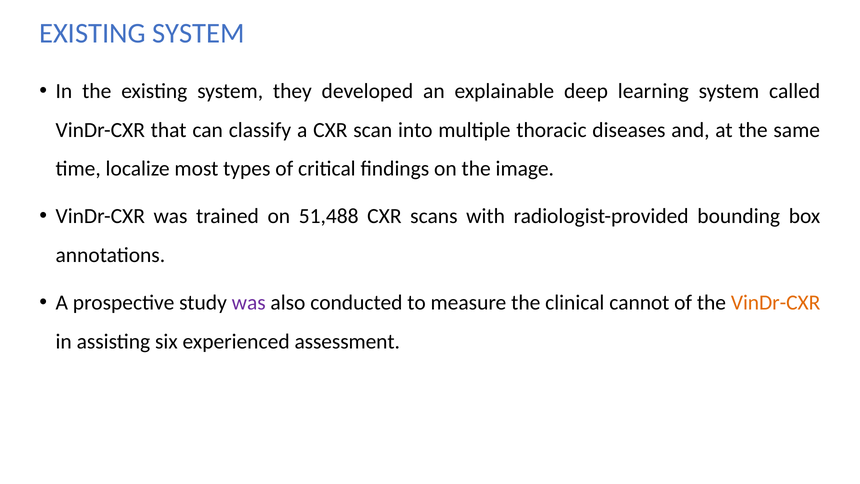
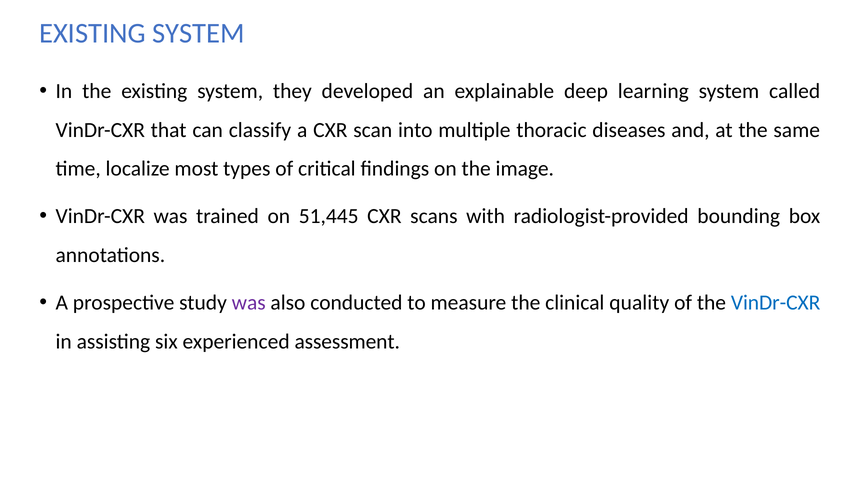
51,488: 51,488 -> 51,445
cannot: cannot -> quality
VinDr-CXR at (776, 303) colour: orange -> blue
